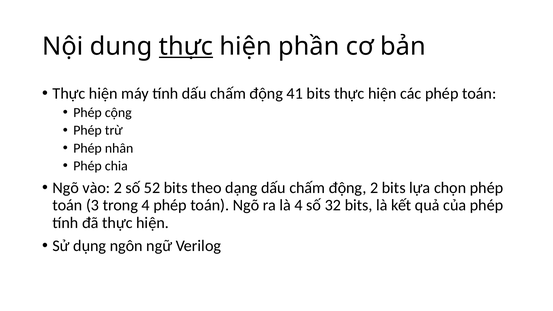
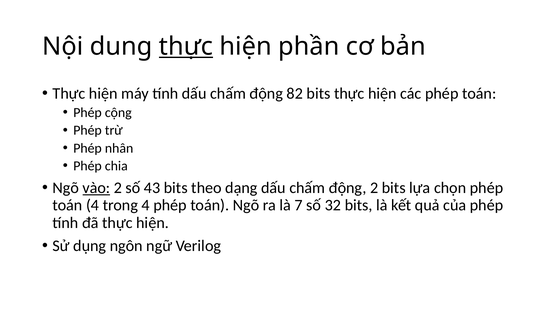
41: 41 -> 82
vào underline: none -> present
52: 52 -> 43
toán 3: 3 -> 4
là 4: 4 -> 7
